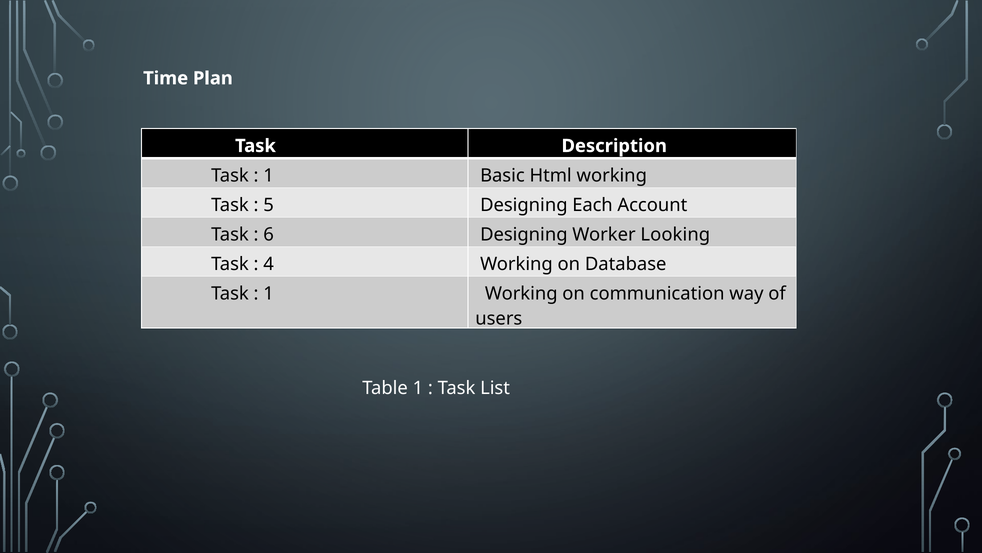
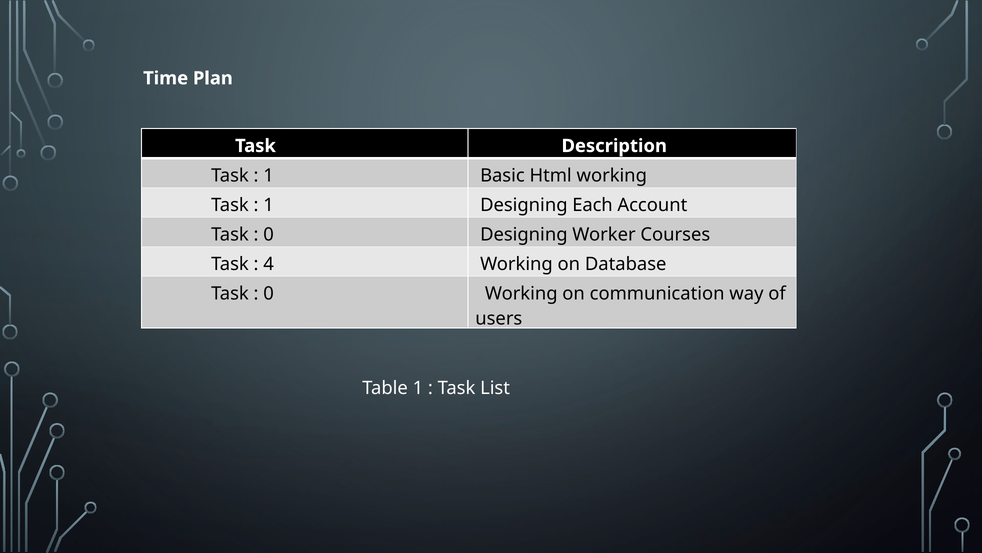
5 at (269, 205): 5 -> 1
6 at (269, 234): 6 -> 0
Looking: Looking -> Courses
1 at (269, 293): 1 -> 0
